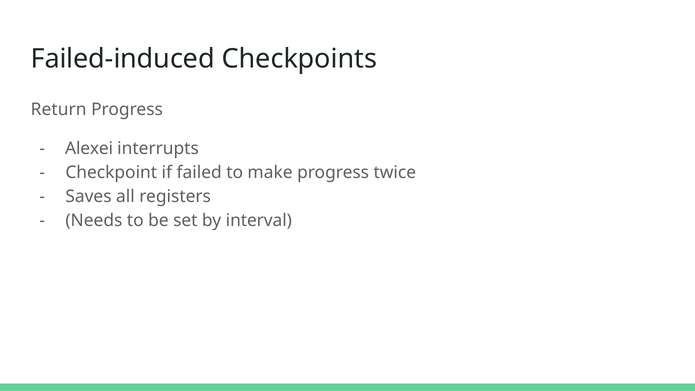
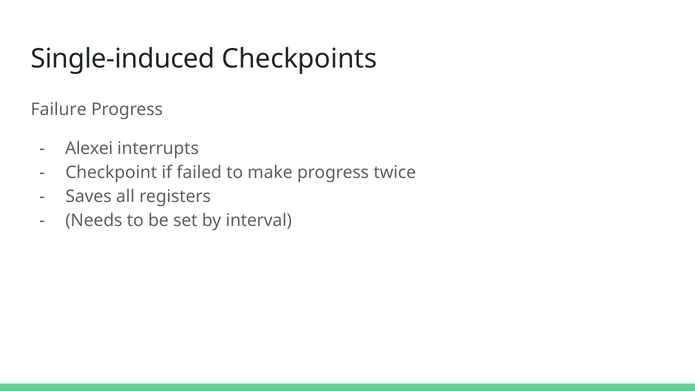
Failed-induced: Failed-induced -> Single-induced
Return: Return -> Failure
